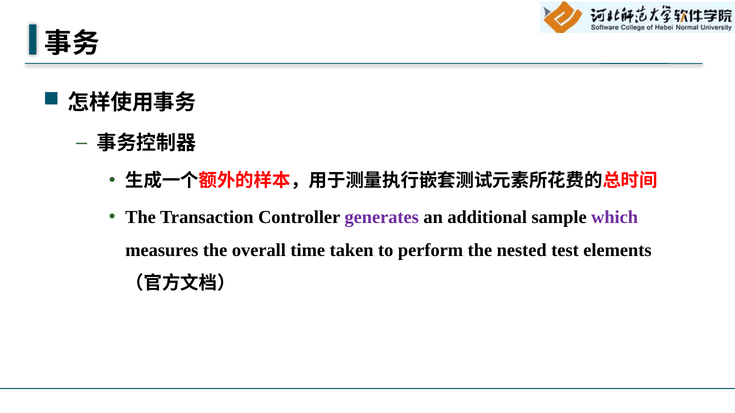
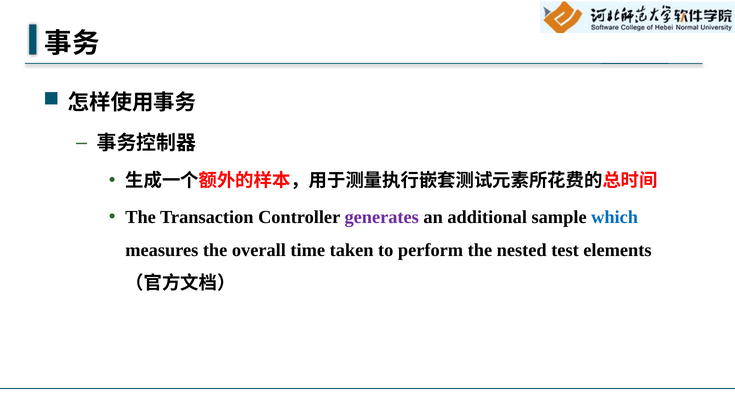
which colour: purple -> blue
